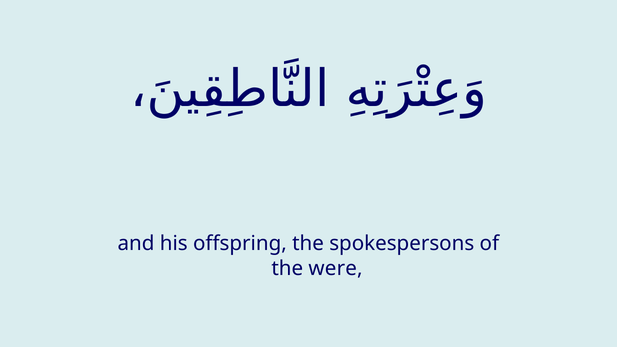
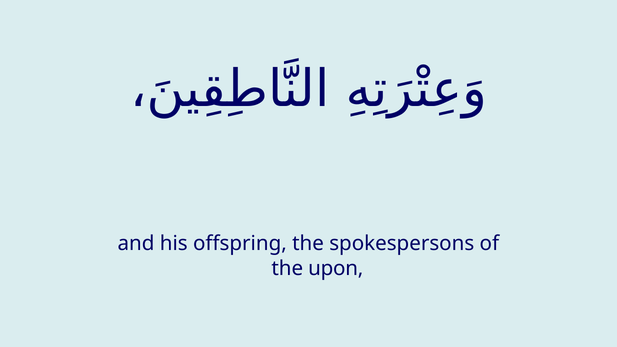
were: were -> upon
